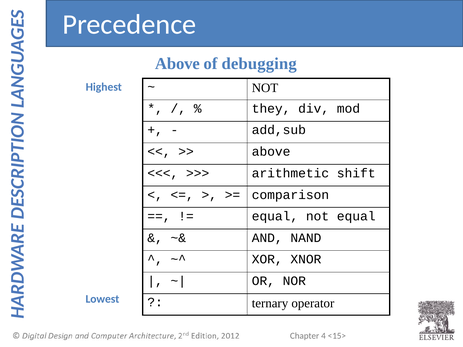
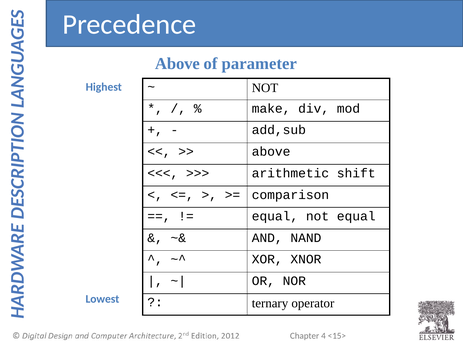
debugging: debugging -> parameter
they: they -> make
